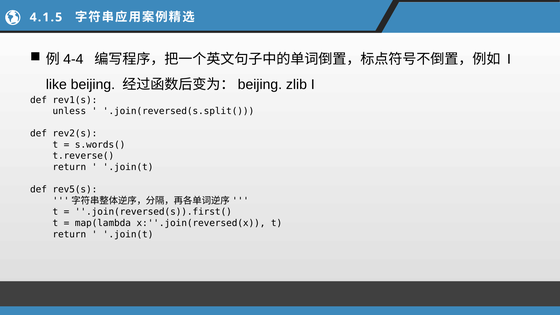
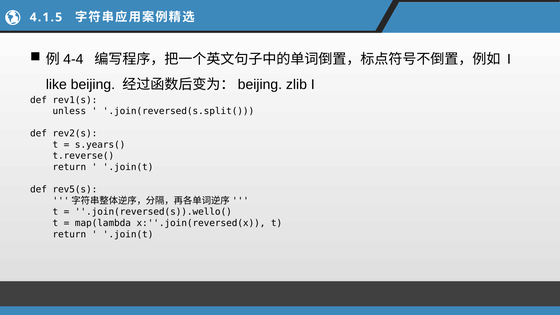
s.words(: s.words( -> s.years(
.join(reversed(s)).first(: .join(reversed(s)).first( -> .join(reversed(s)).wello(
